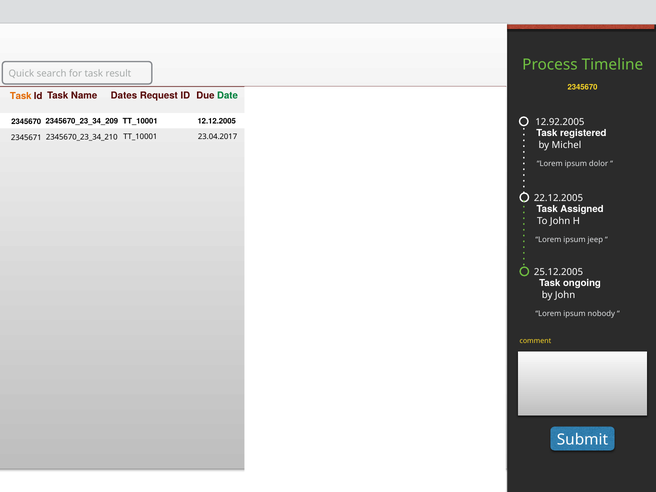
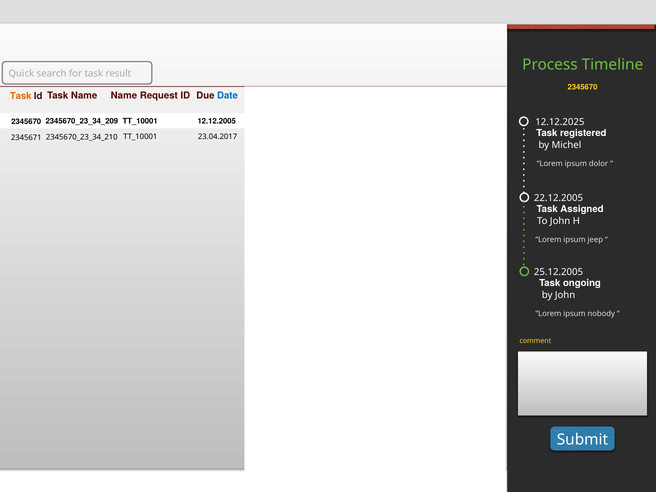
Name Dates: Dates -> Name
Date colour: green -> blue
12.92.2005: 12.92.2005 -> 12.12.2025
